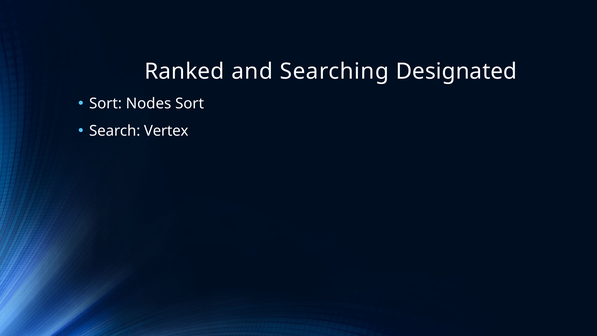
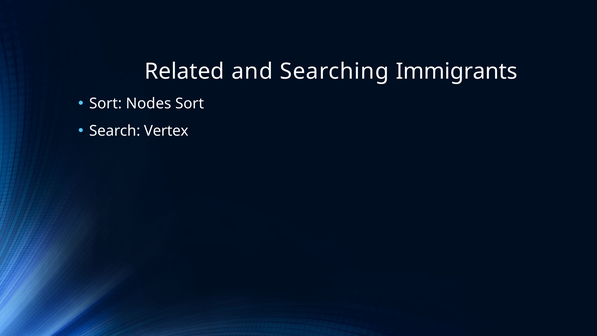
Ranked: Ranked -> Related
Designated: Designated -> Immigrants
